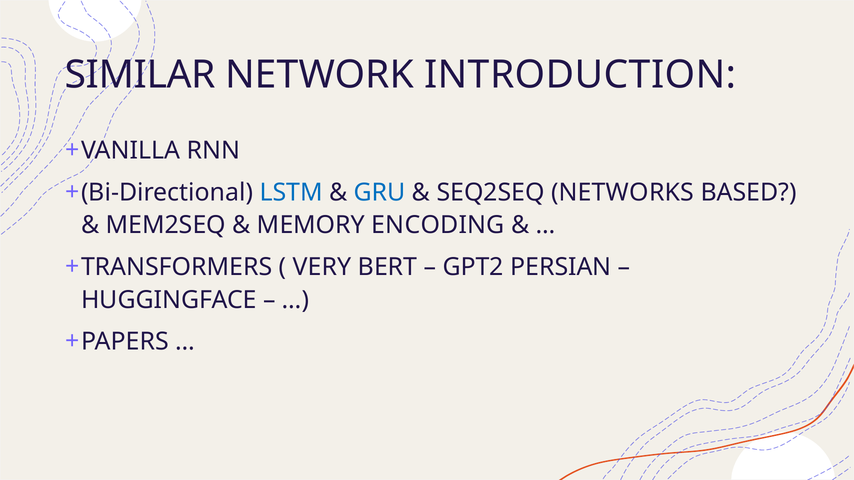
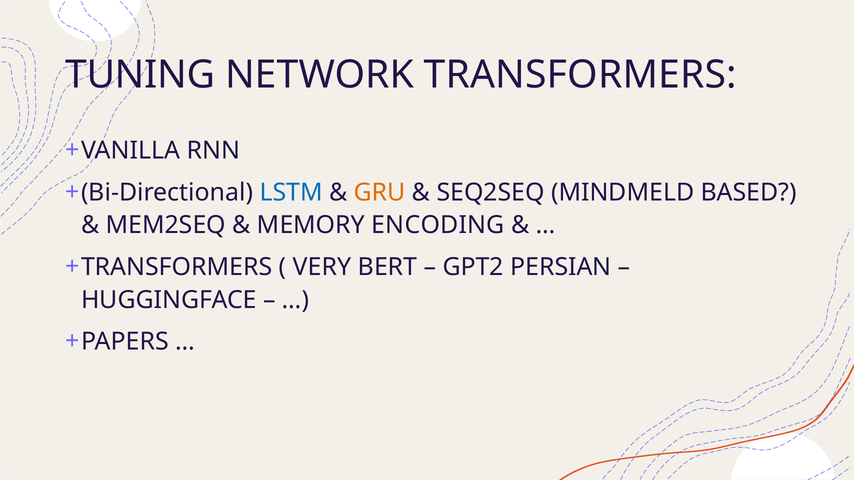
SIMILAR: SIMILAR -> TUNING
INTRODUCTION: INTRODUCTION -> TRANSFORMERS
GRU colour: blue -> orange
NETWORKS: NETWORKS -> MINDMELD
